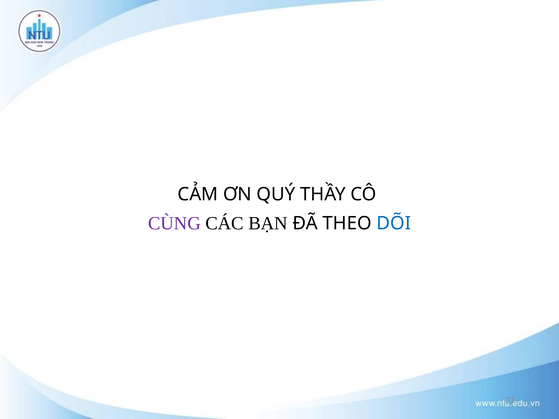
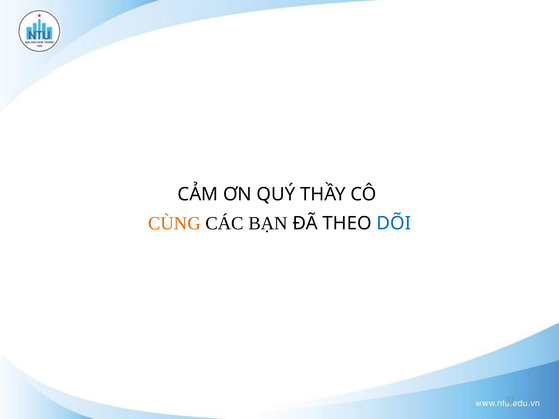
CÙNG colour: purple -> orange
